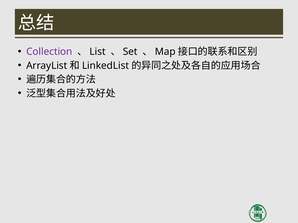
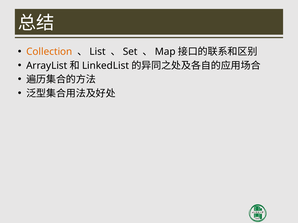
Collection colour: purple -> orange
